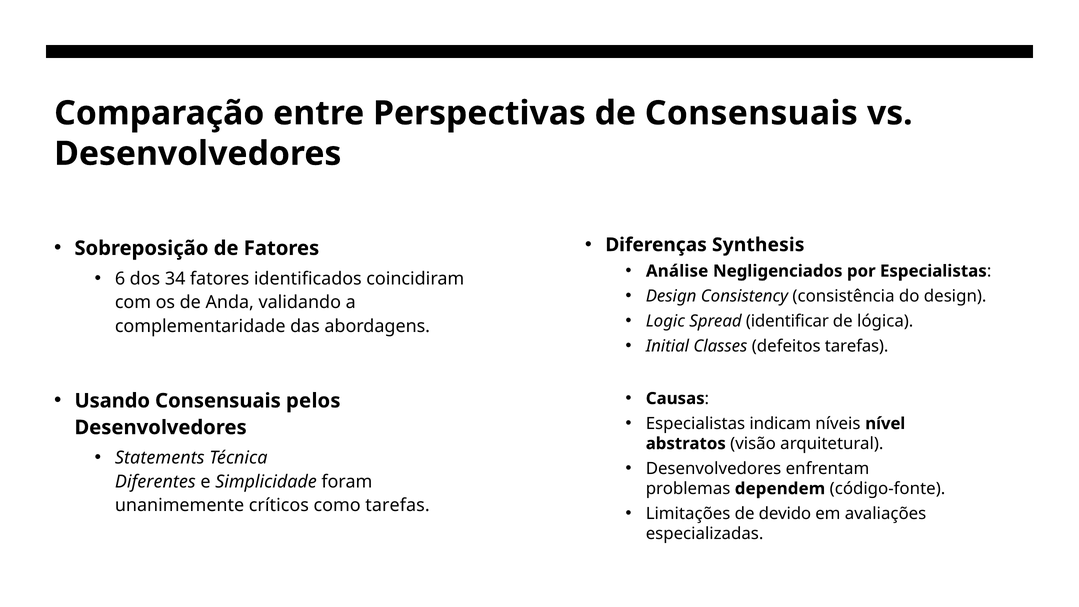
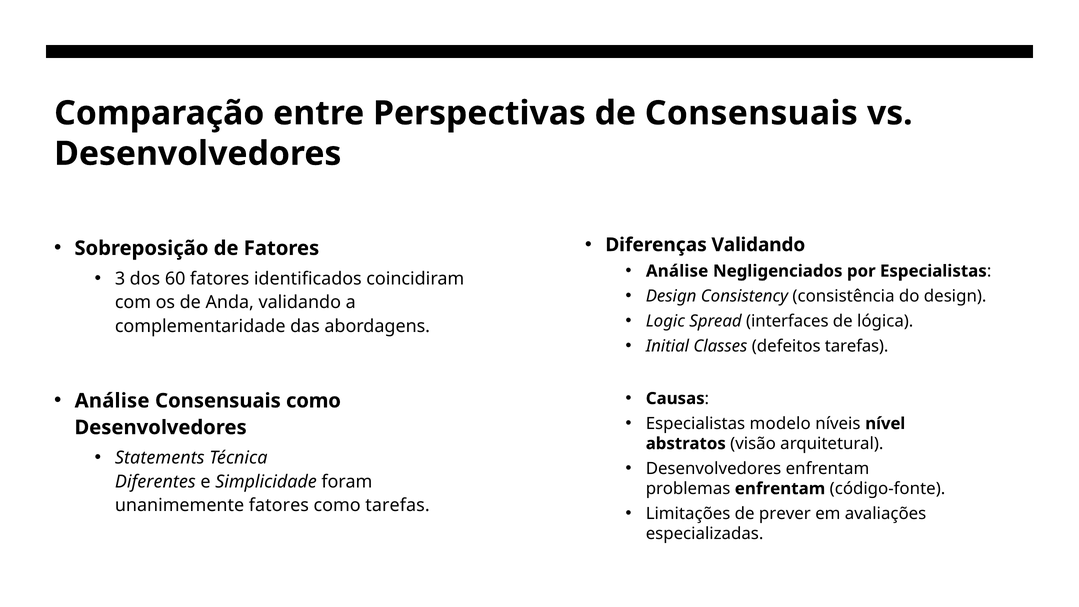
Diferenças Synthesis: Synthesis -> Validando
6: 6 -> 3
34: 34 -> 60
identificar: identificar -> interfaces
Usando at (112, 401): Usando -> Análise
Consensuais pelos: pelos -> como
indicam: indicam -> modelo
problemas dependem: dependem -> enfrentam
unanimemente críticos: críticos -> fatores
devido: devido -> prever
